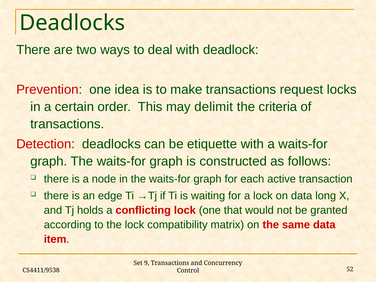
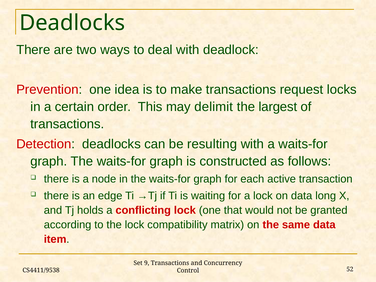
criteria: criteria -> largest
etiquette: etiquette -> resulting
